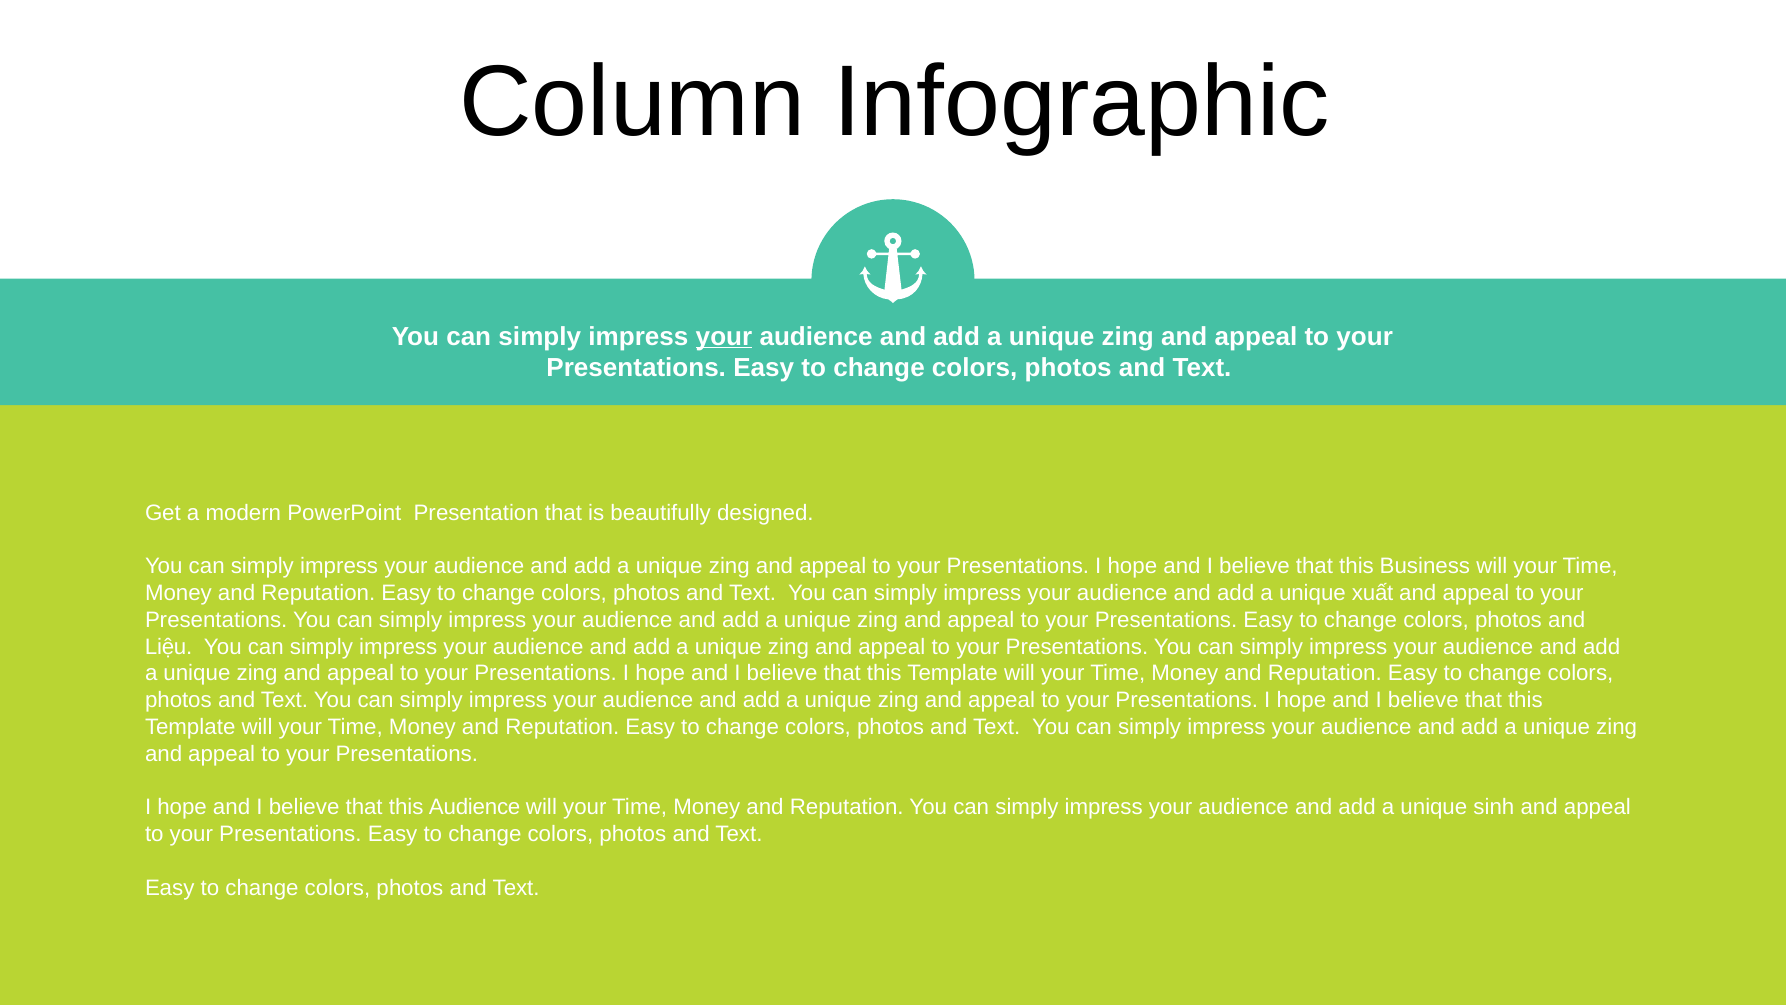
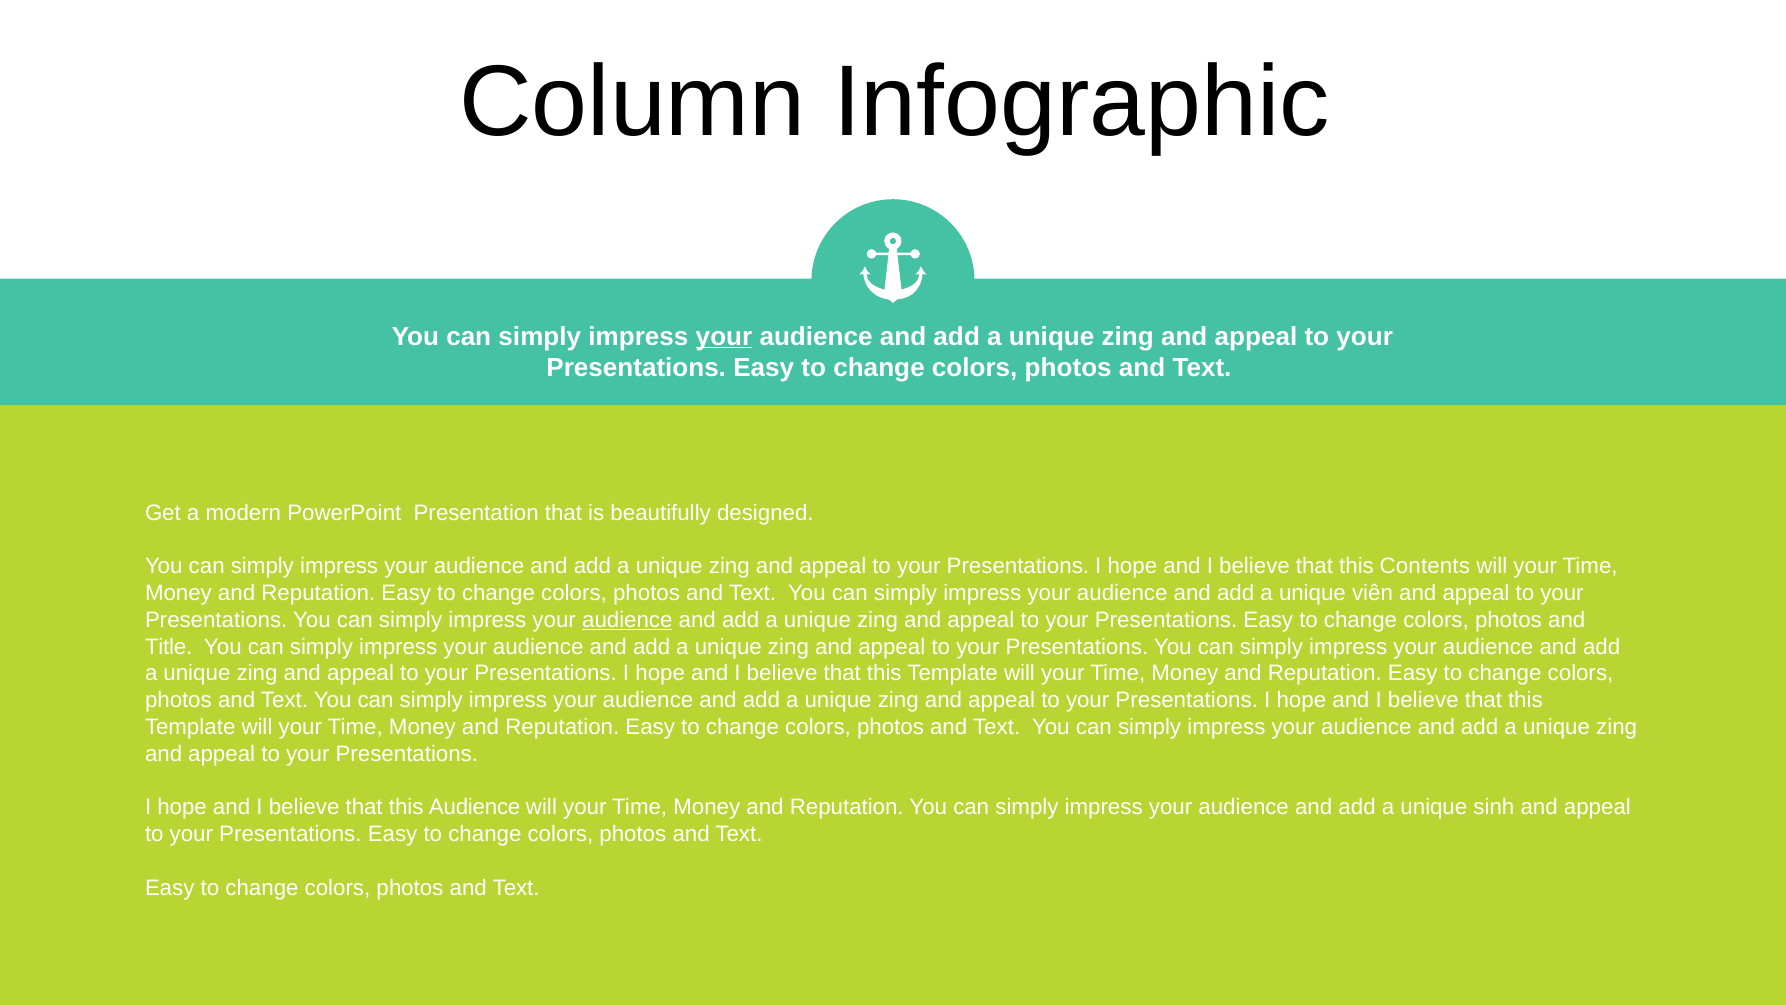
Business: Business -> Contents
xuất: xuất -> viên
audience at (627, 620) underline: none -> present
Liệu: Liệu -> Title
